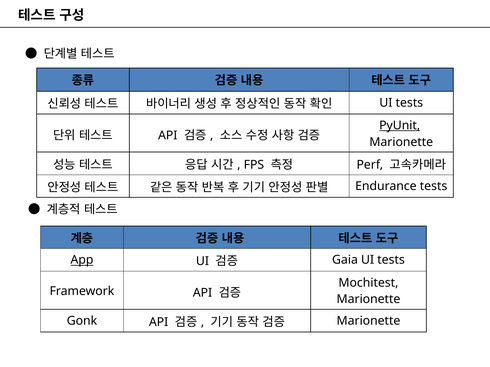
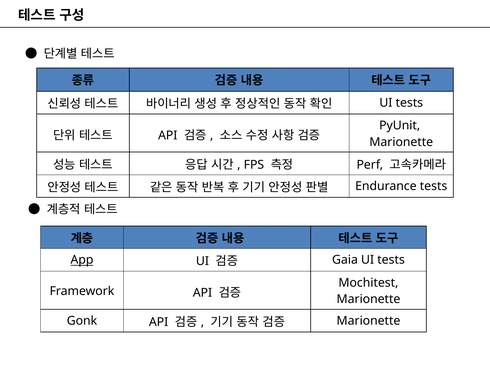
PyUnit underline: present -> none
